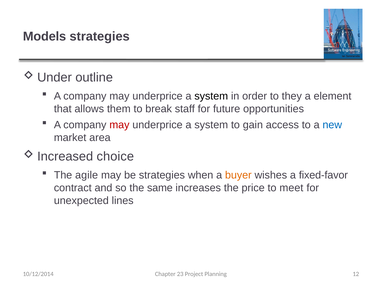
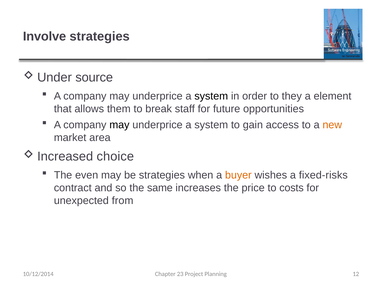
Models: Models -> Involve
outline: outline -> source
may at (119, 125) colour: red -> black
new colour: blue -> orange
agile: agile -> even
fixed-favor: fixed-favor -> fixed-risks
meet: meet -> costs
lines: lines -> from
